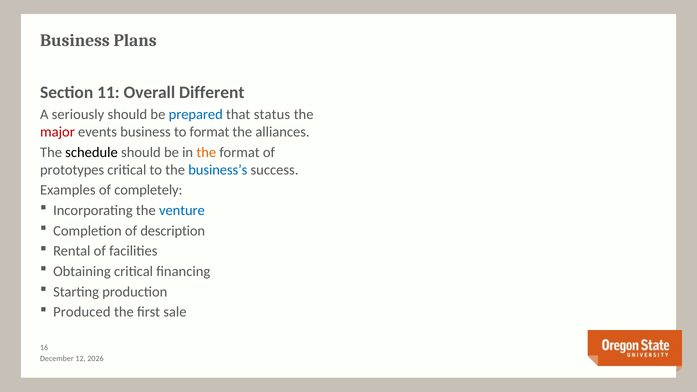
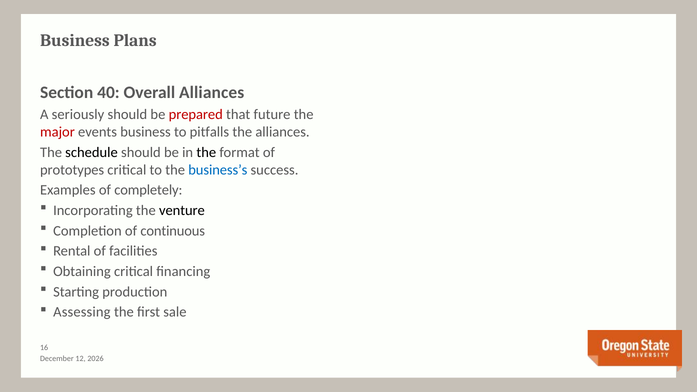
11: 11 -> 40
Overall Different: Different -> Alliances
prepared colour: blue -> red
status: status -> future
to format: format -> pitfalls
the at (206, 152) colour: orange -> black
venture colour: blue -> black
description: description -> continuous
Produced: Produced -> Assessing
